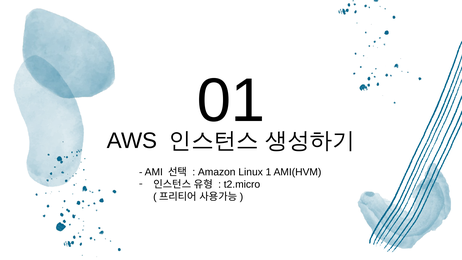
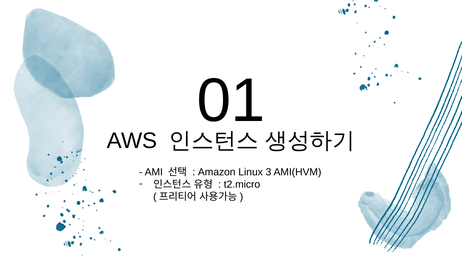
1: 1 -> 3
